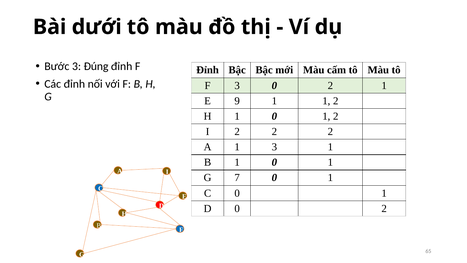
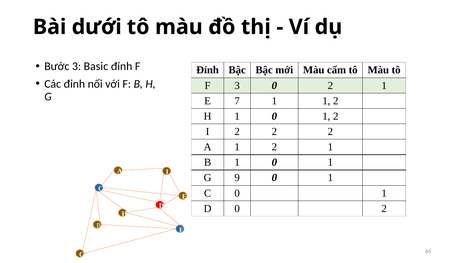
Đúng: Đúng -> Basic
9: 9 -> 7
A 1 3: 3 -> 2
7: 7 -> 9
